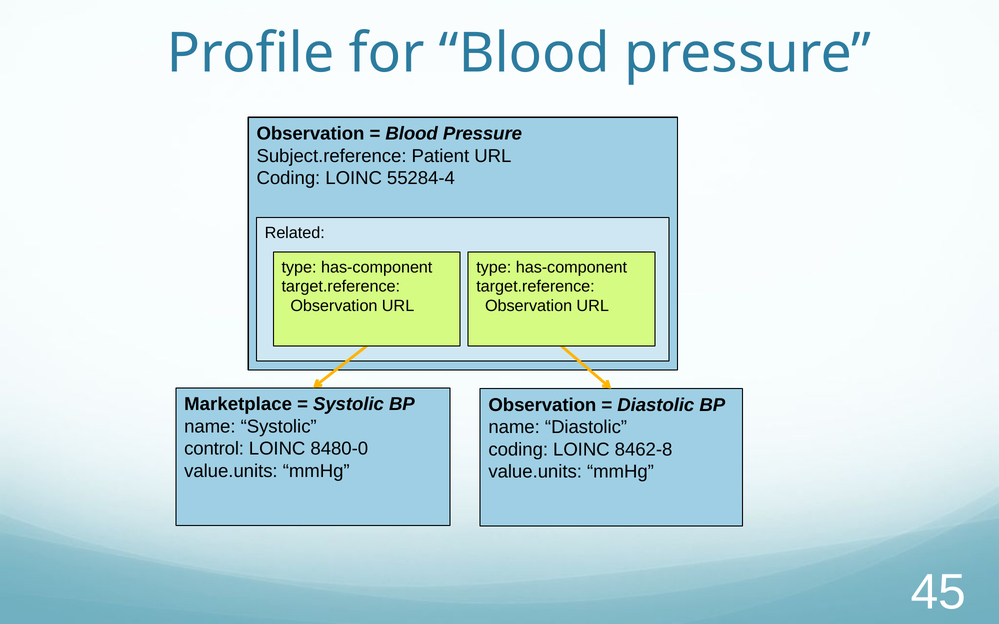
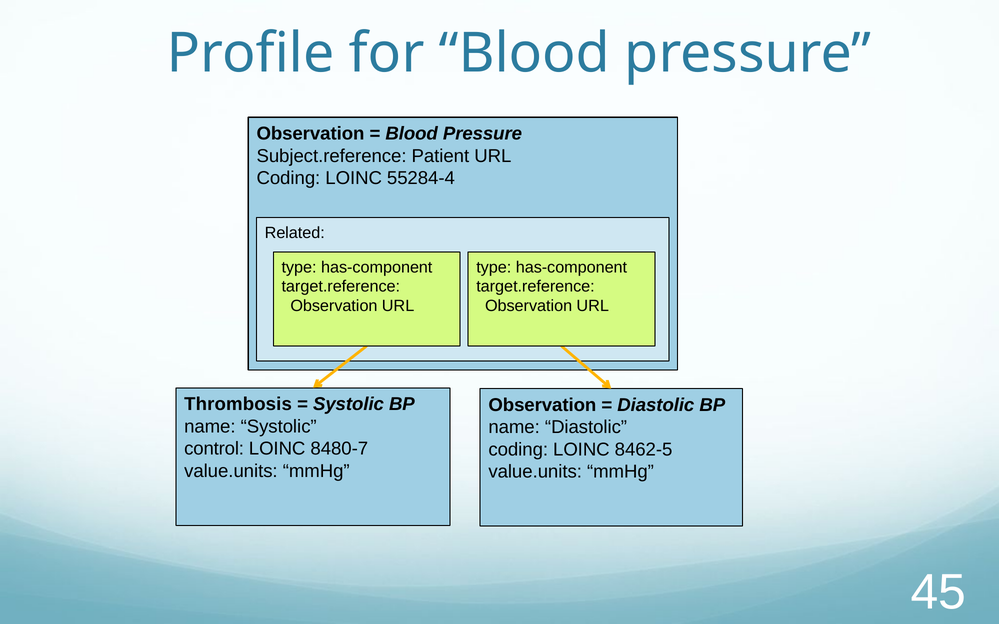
Marketplace: Marketplace -> Thrombosis
8480-0: 8480-0 -> 8480-7
8462-8: 8462-8 -> 8462-5
